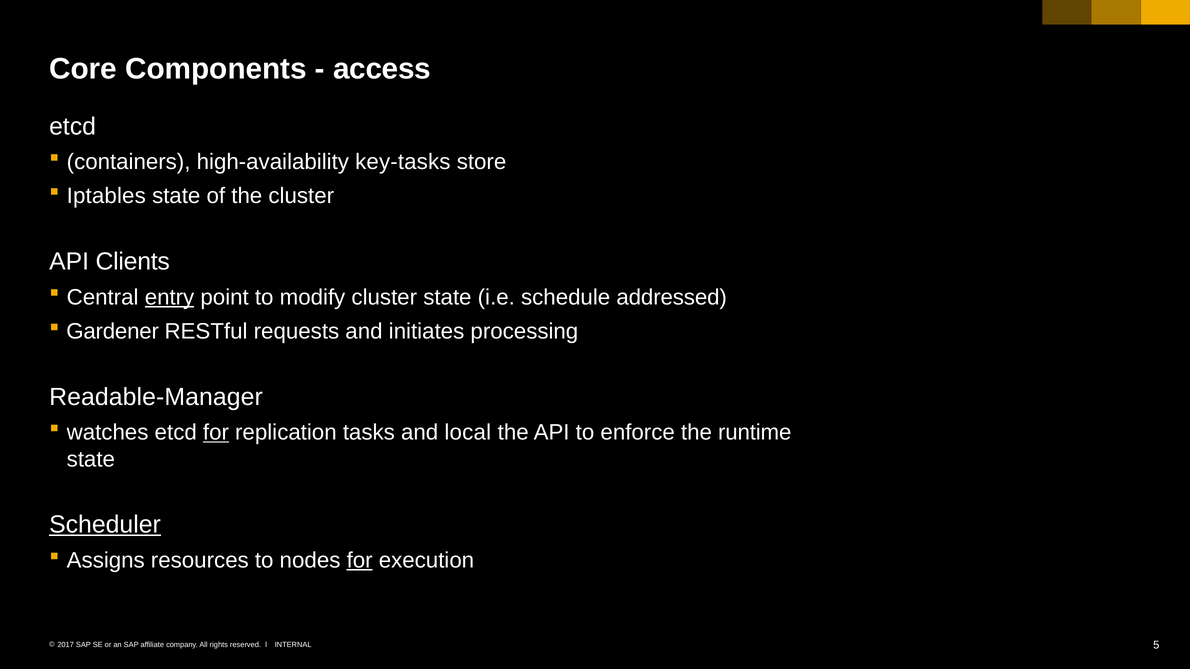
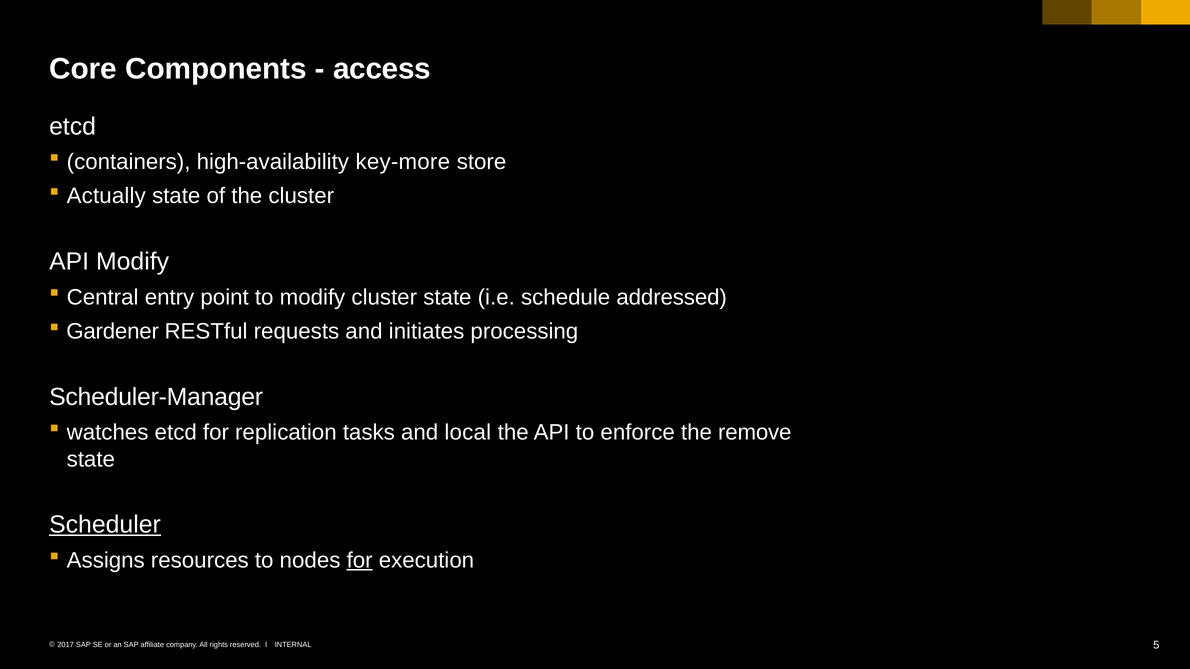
key-tasks: key-tasks -> key-more
Iptables: Iptables -> Actually
API Clients: Clients -> Modify
entry underline: present -> none
Readable-Manager: Readable-Manager -> Scheduler-Manager
for at (216, 433) underline: present -> none
runtime: runtime -> remove
